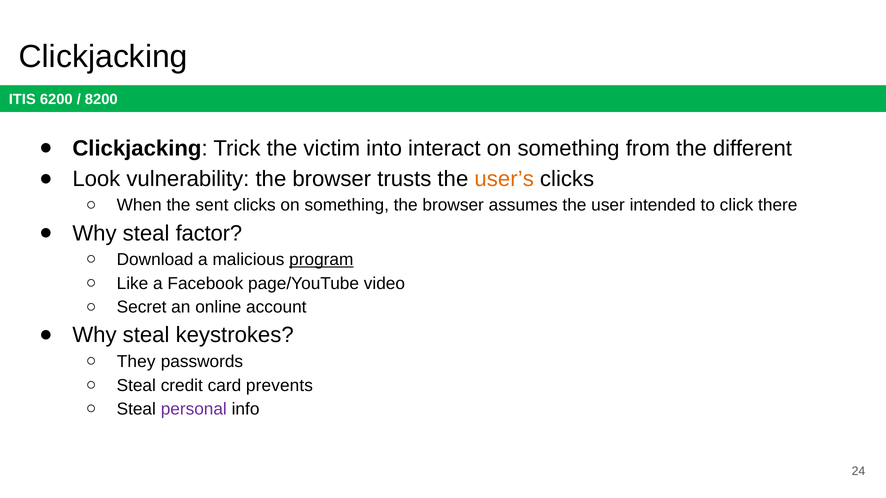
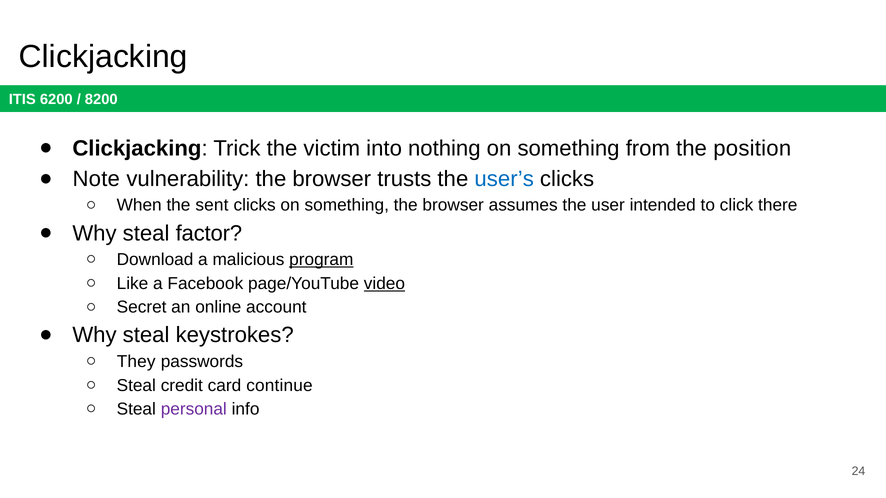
interact: interact -> nothing
different: different -> position
Look: Look -> Note
user’s colour: orange -> blue
video underline: none -> present
prevents: prevents -> continue
